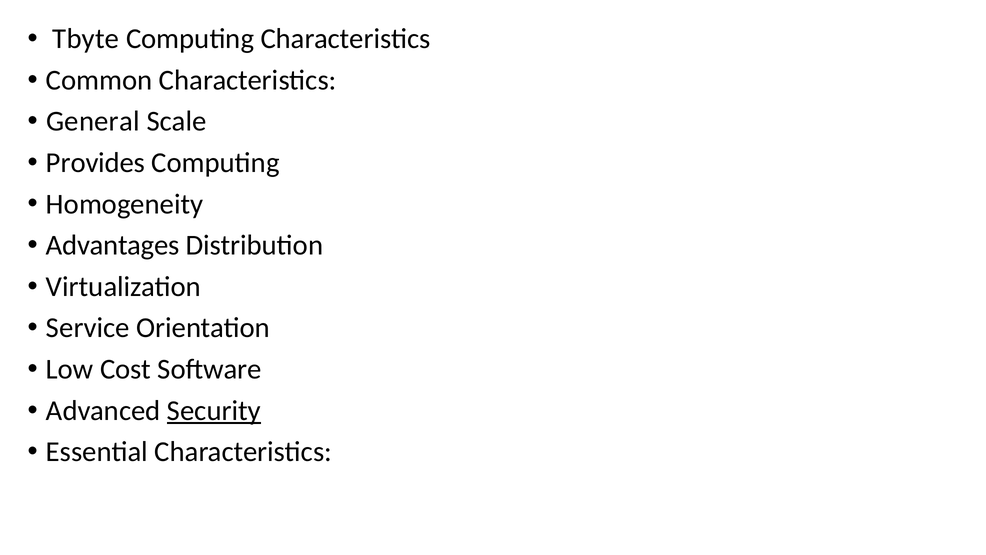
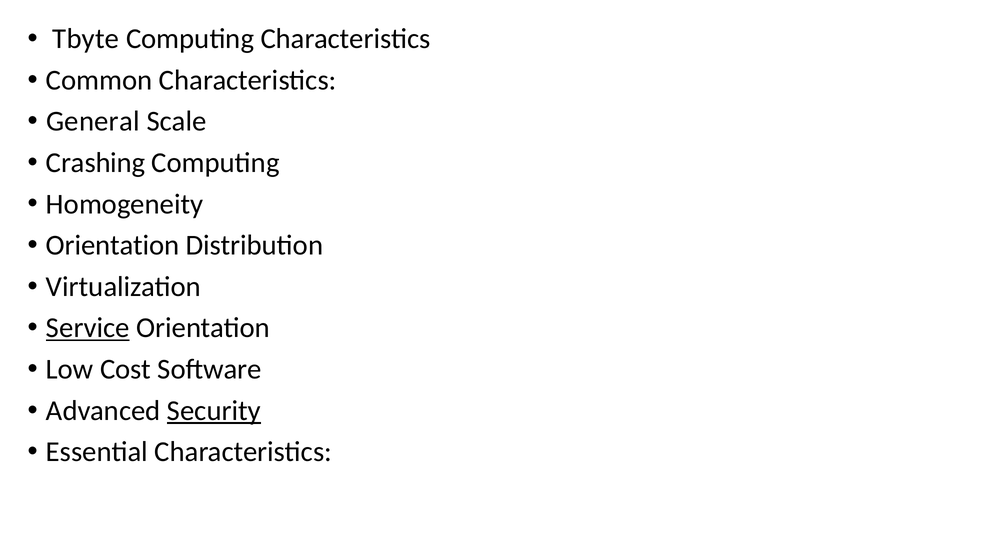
Provides: Provides -> Crashing
Advantages at (113, 245): Advantages -> Orientation
Service underline: none -> present
